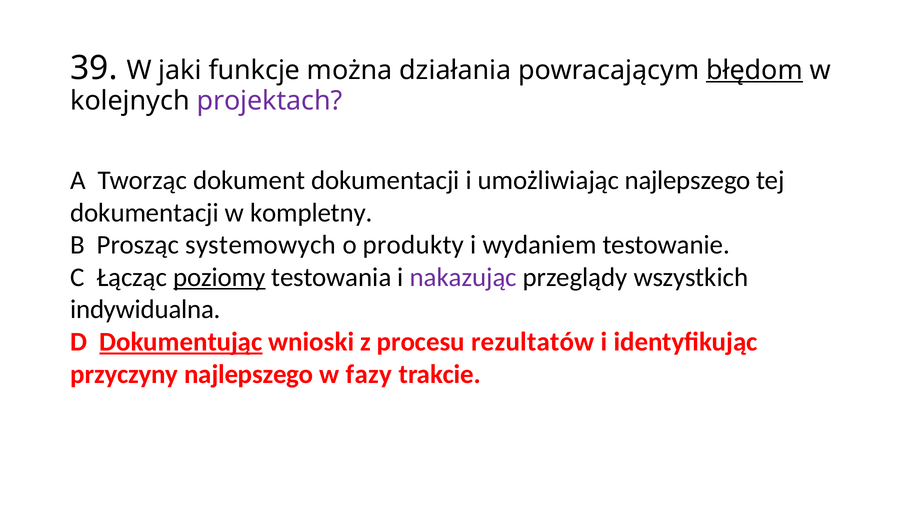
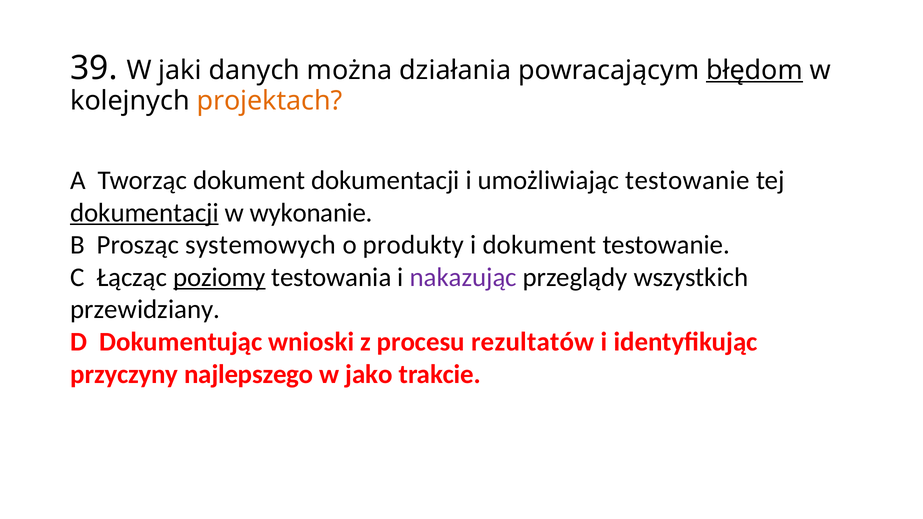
funkcje: funkcje -> danych
projektach colour: purple -> orange
umożliwiając najlepszego: najlepszego -> testowanie
dokumentacji at (145, 213) underline: none -> present
kompletny: kompletny -> wykonanie
i wydaniem: wydaniem -> dokument
indywidualna: indywidualna -> przewidziany
Dokumentując underline: present -> none
fazy: fazy -> jako
